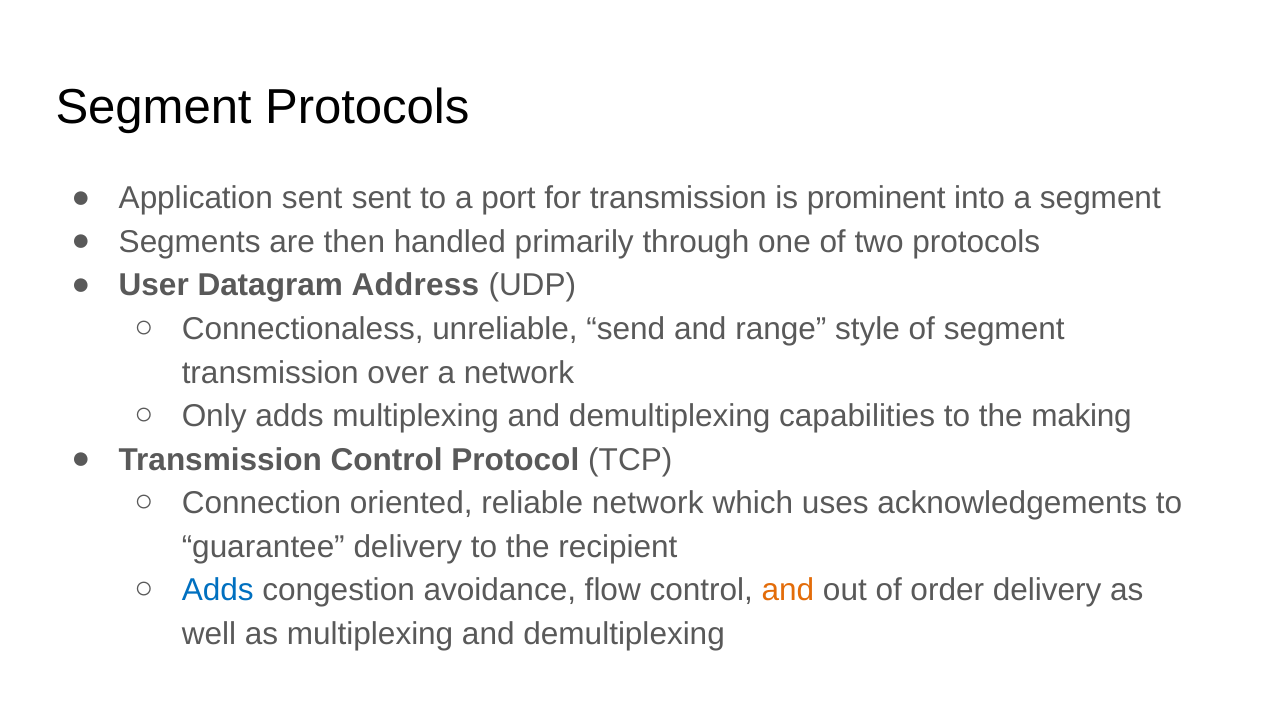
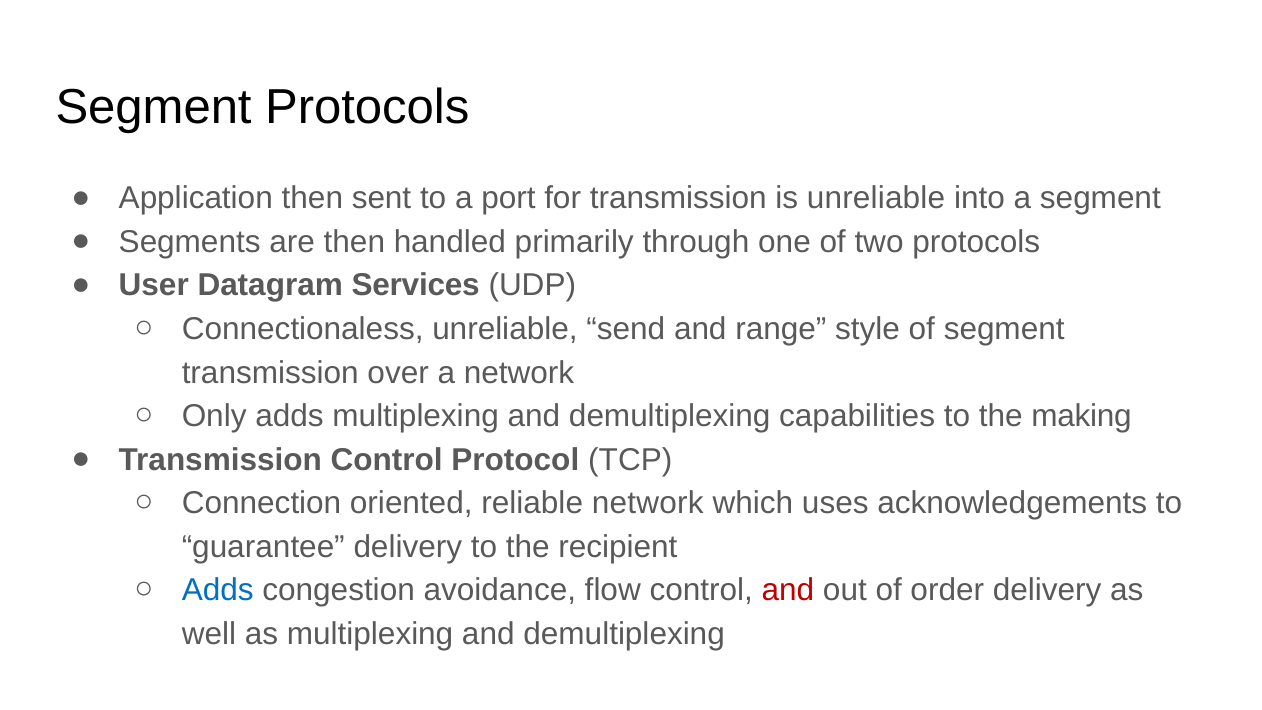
Application sent: sent -> then
is prominent: prominent -> unreliable
Address: Address -> Services
and at (788, 590) colour: orange -> red
